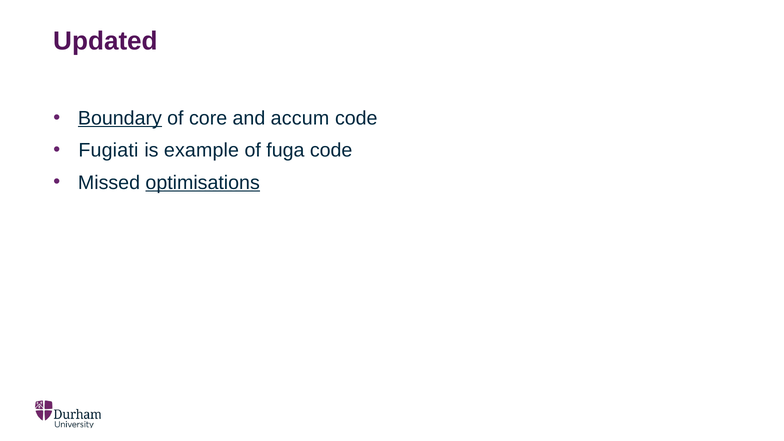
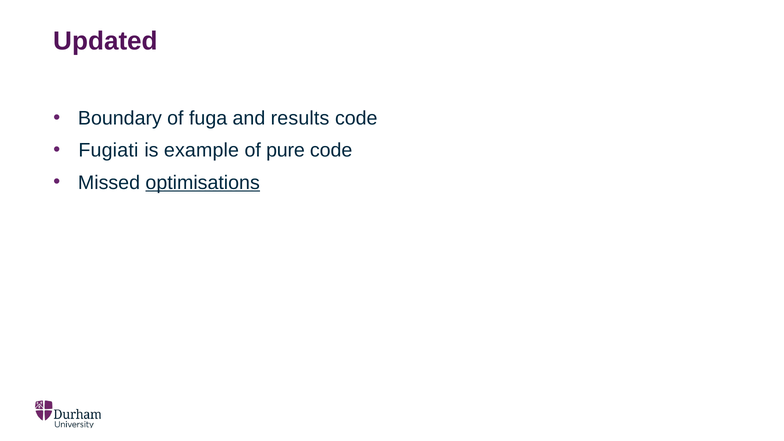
Boundary underline: present -> none
core: core -> fuga
accum: accum -> results
fuga: fuga -> pure
